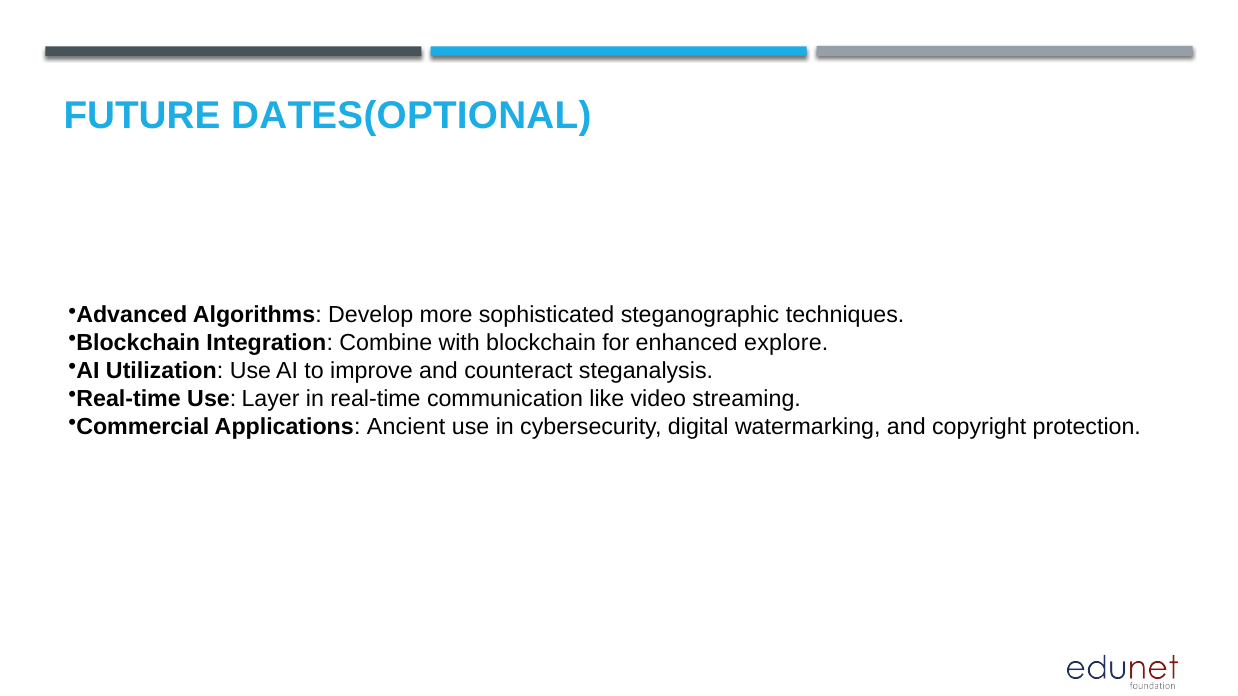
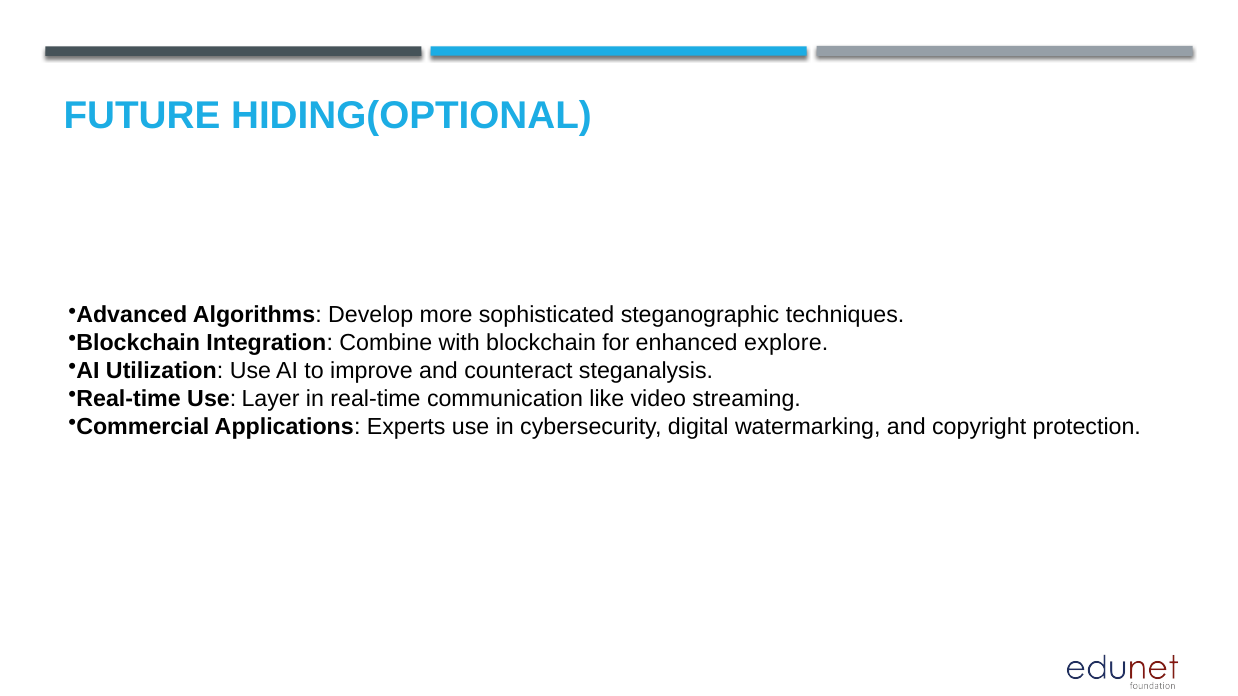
DATES(OPTIONAL: DATES(OPTIONAL -> HIDING(OPTIONAL
Ancient: Ancient -> Experts
